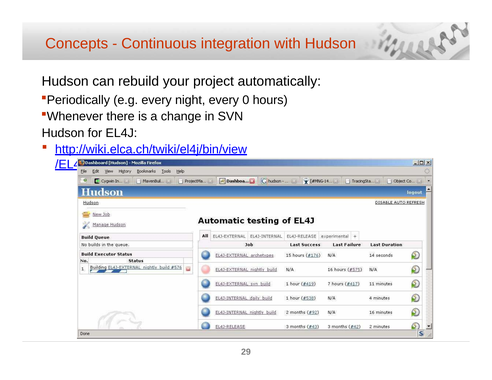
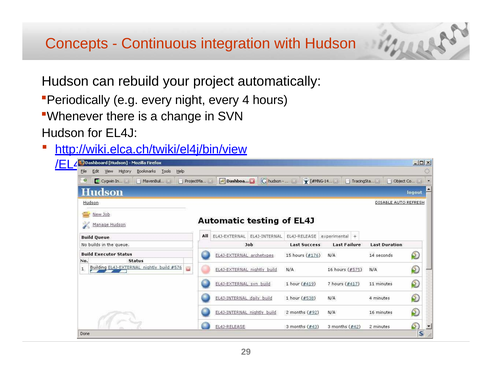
0: 0 -> 4
